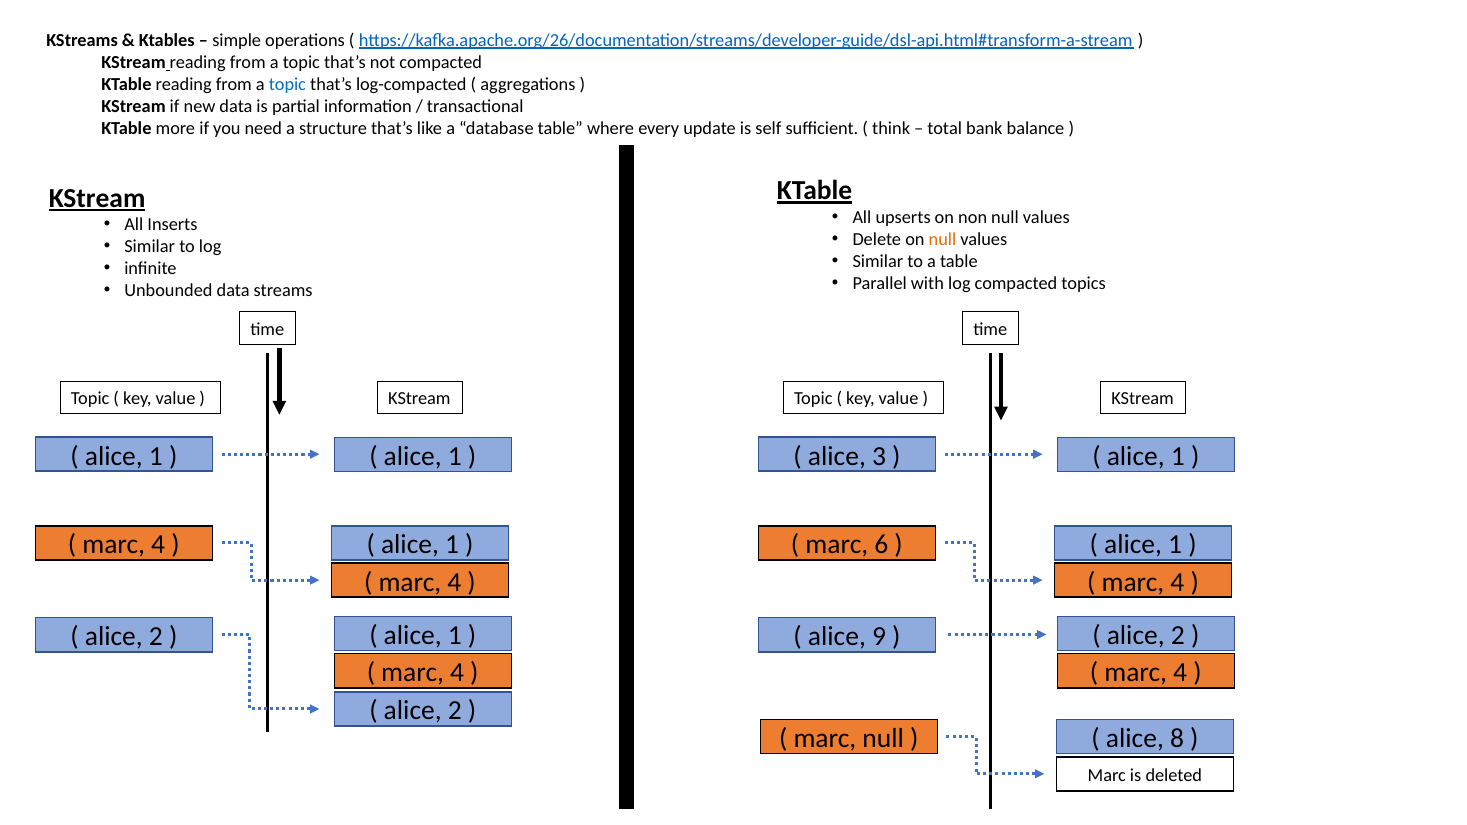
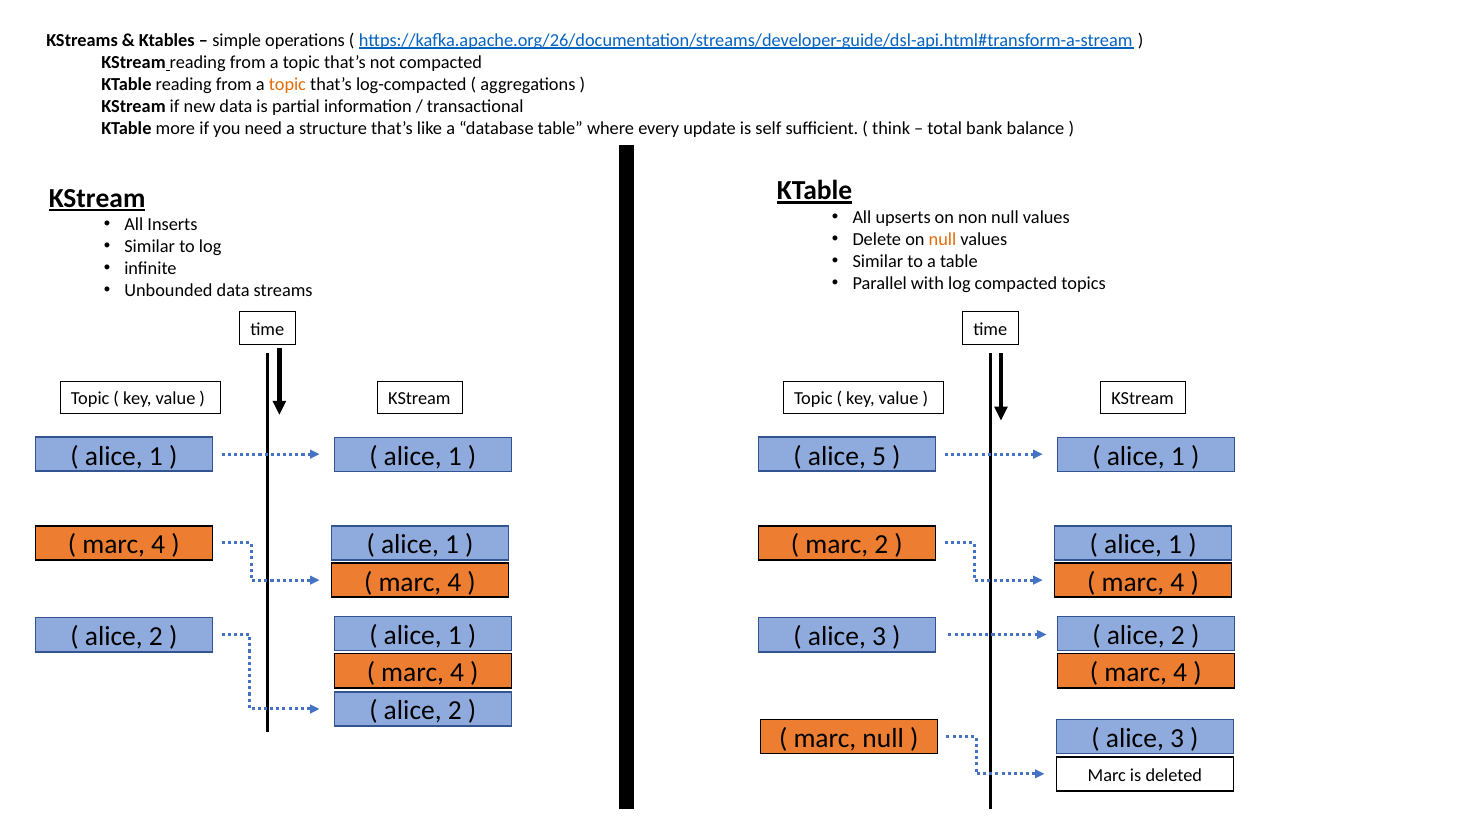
topic at (287, 85) colour: blue -> orange
3: 3 -> 5
marc 6: 6 -> 2
9 at (879, 637): 9 -> 3
8 at (1177, 739): 8 -> 3
